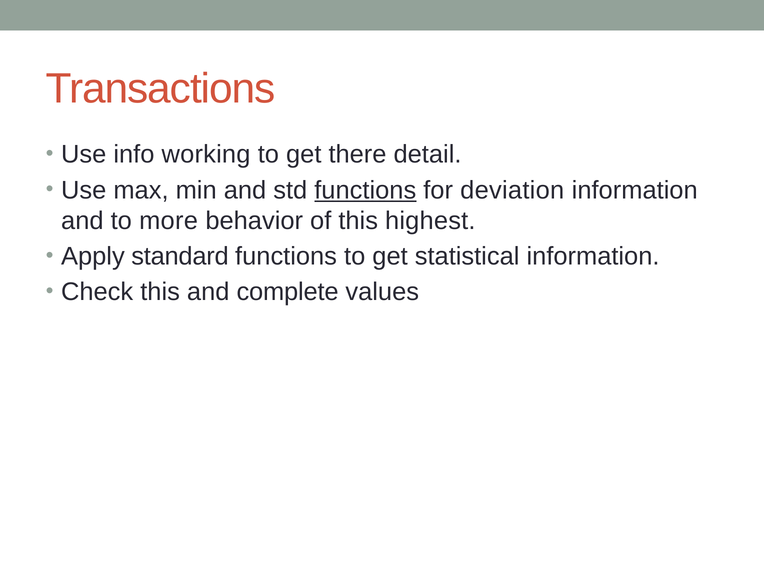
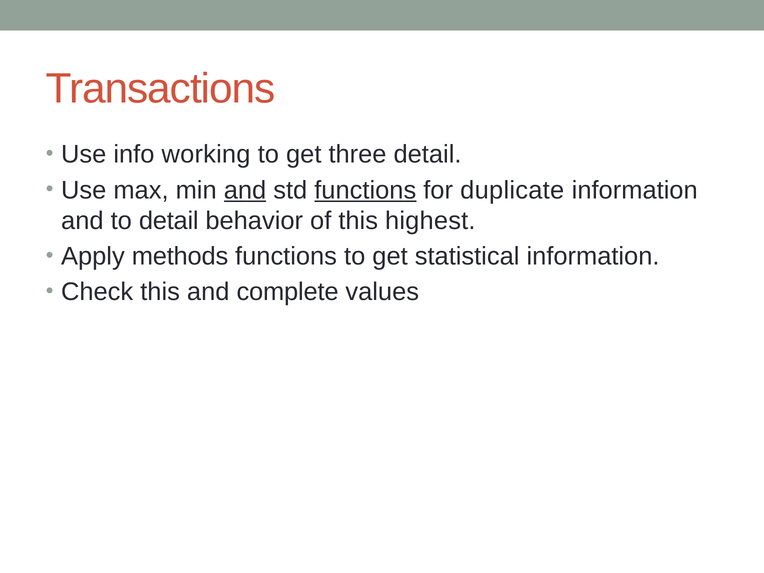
there: there -> three
and at (245, 190) underline: none -> present
deviation: deviation -> duplicate
to more: more -> detail
standard: standard -> methods
